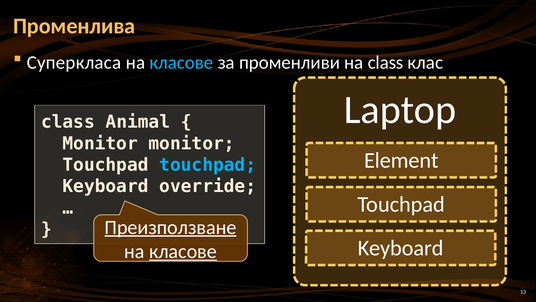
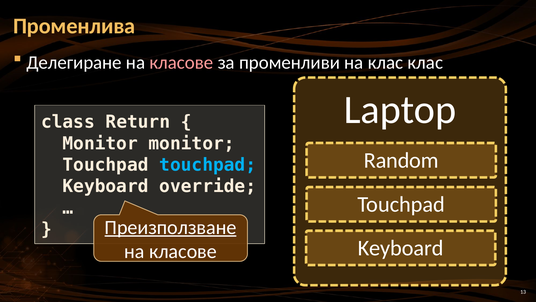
Суперкласа: Суперкласа -> Делегиране
класове at (181, 62) colour: light blue -> pink
на class: class -> клас
Animal: Animal -> Return
Element: Element -> Random
класове at (183, 251) underline: present -> none
